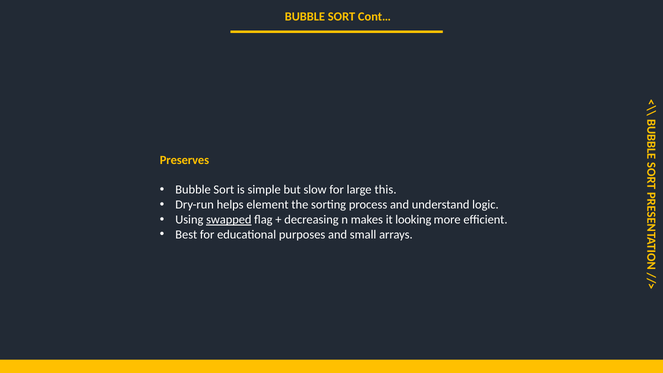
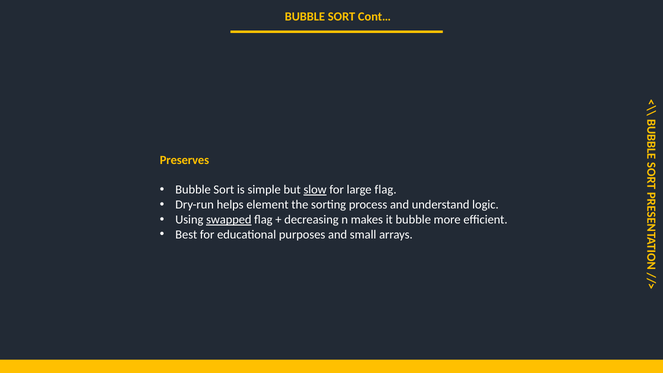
slow underline: none -> present
large this: this -> flag
it looking: looking -> bubble
